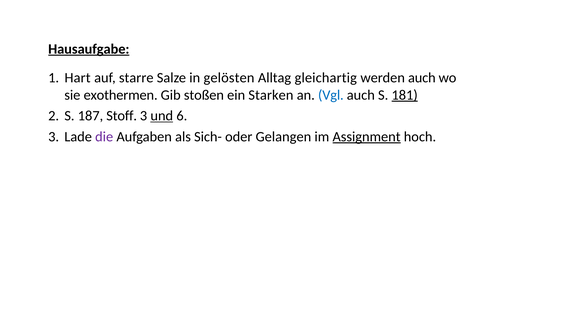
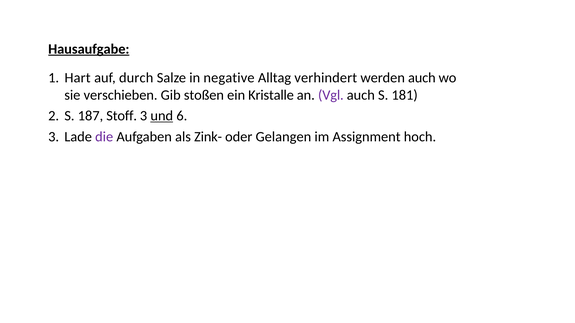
starre: starre -> durch
gelösten: gelösten -> negative
gleichartig: gleichartig -> verhindert
exothermen: exothermen -> verschieben
Starken: Starken -> Kristalle
Vgl colour: blue -> purple
181 underline: present -> none
Sich-: Sich- -> Zink-
Assignment underline: present -> none
